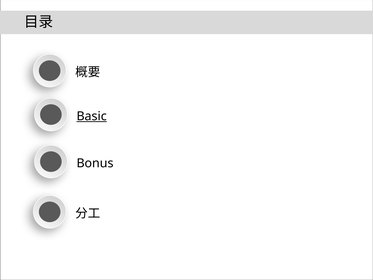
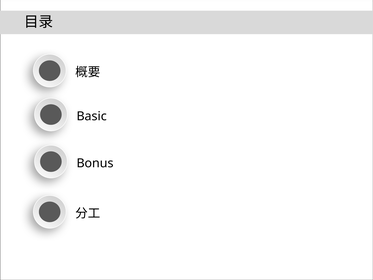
Basic underline: present -> none
